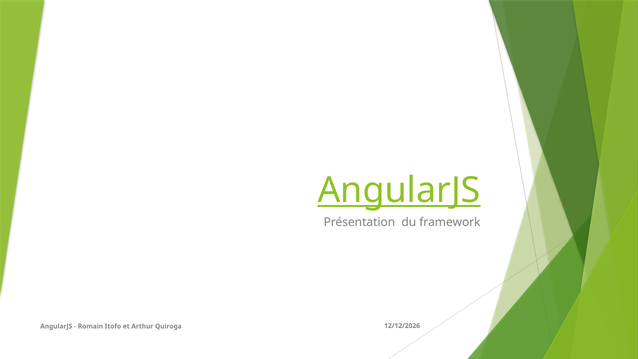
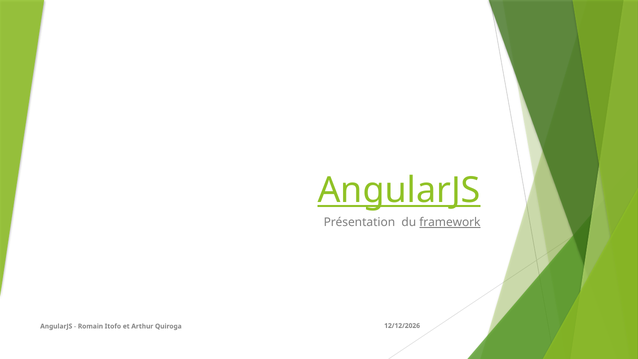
framework underline: none -> present
